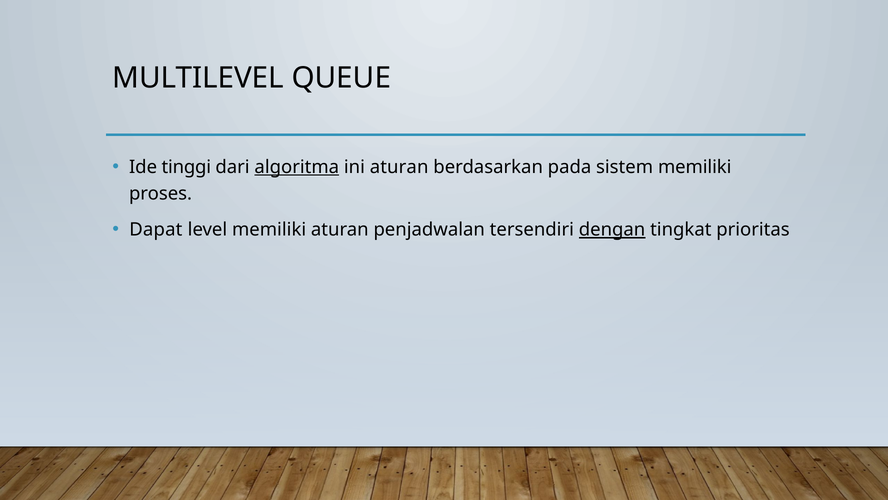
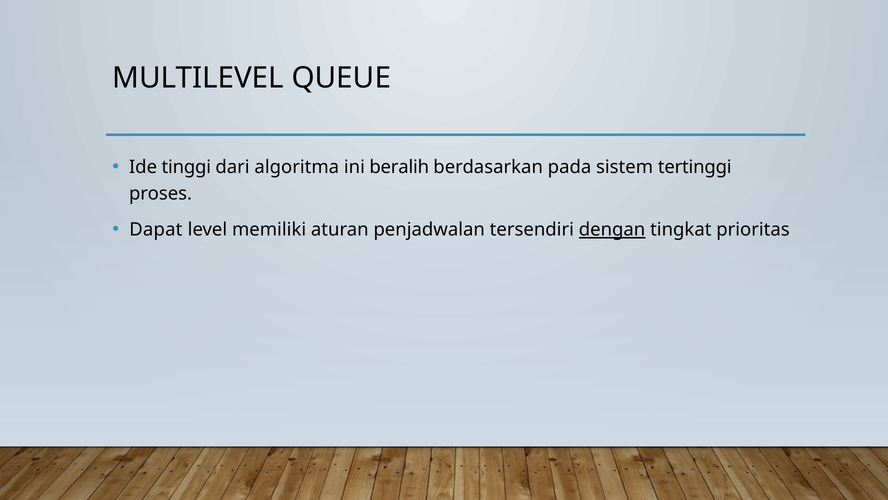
algoritma underline: present -> none
ini aturan: aturan -> beralih
sistem memiliki: memiliki -> tertinggi
